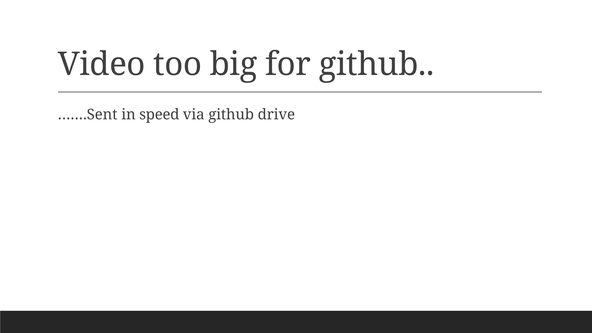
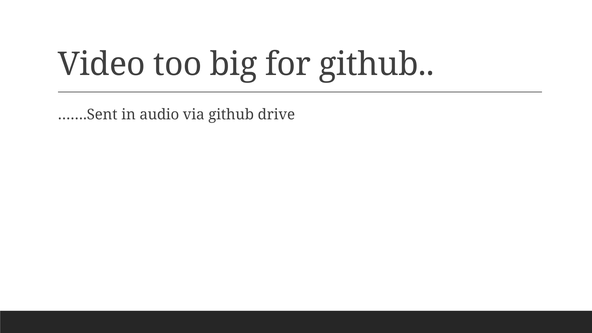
speed: speed -> audio
